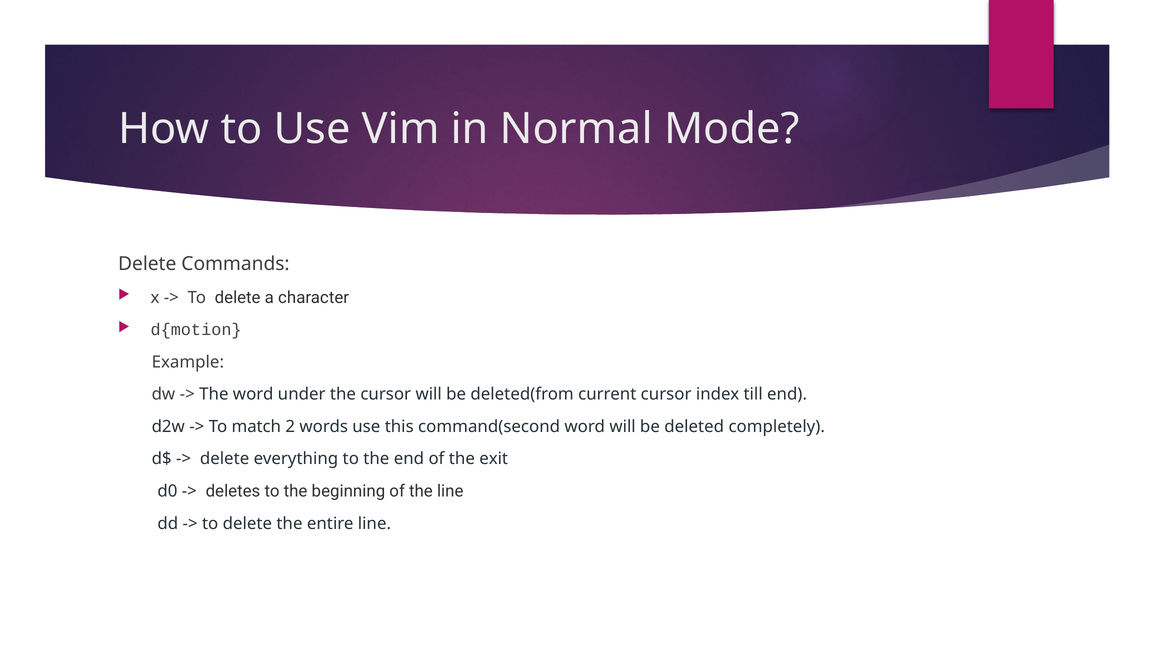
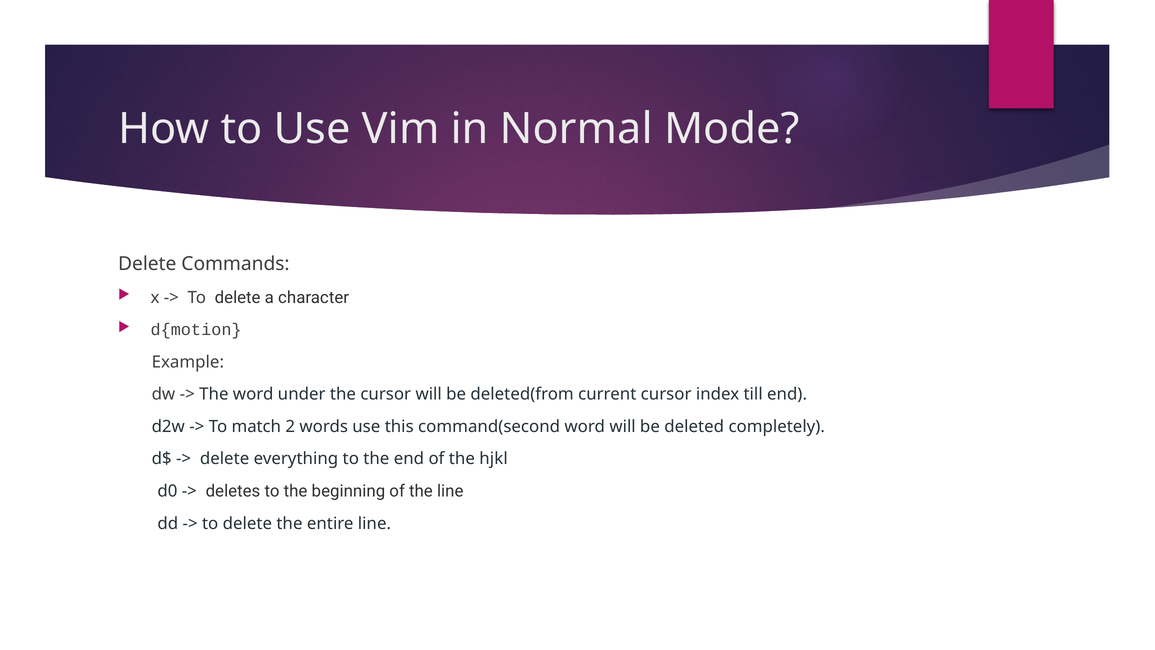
exit: exit -> hjkl
